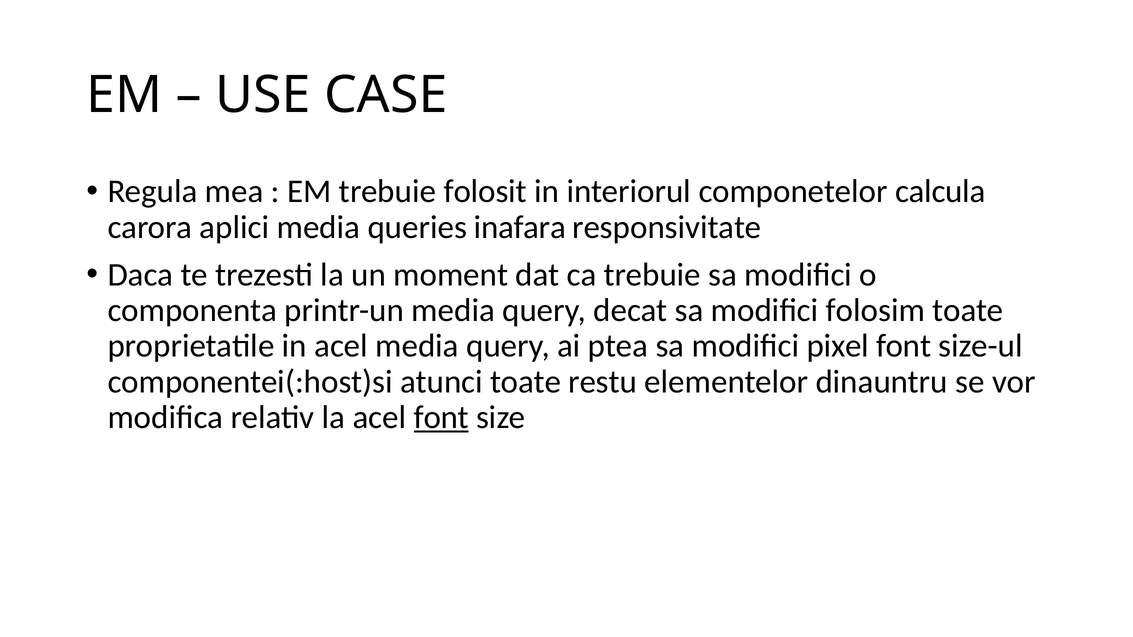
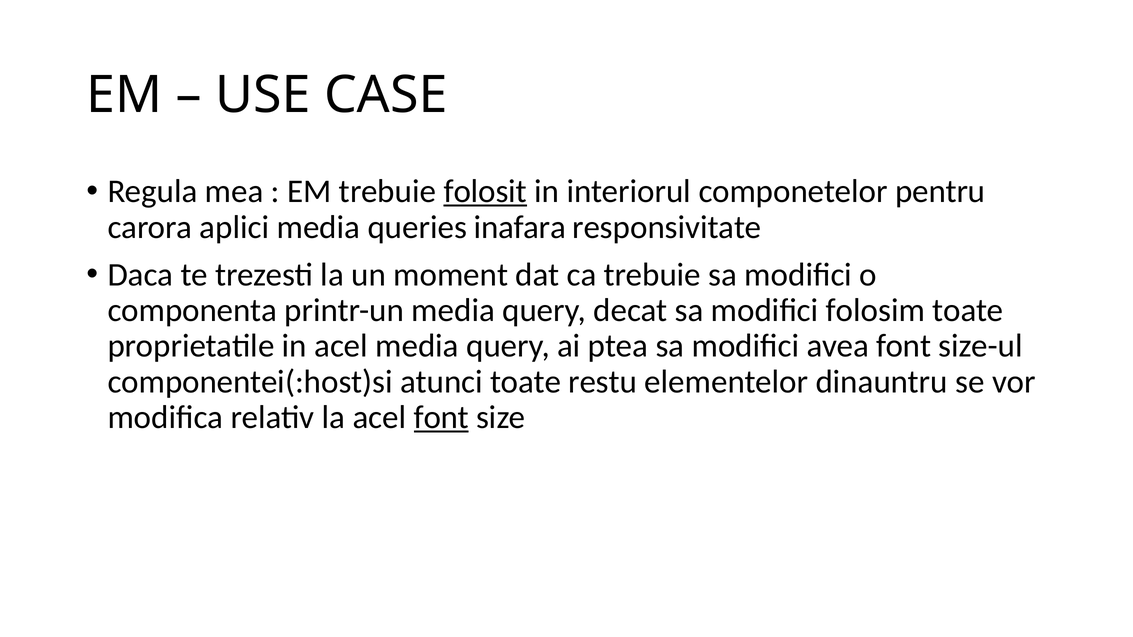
folosit underline: none -> present
calcula: calcula -> pentru
pixel: pixel -> avea
